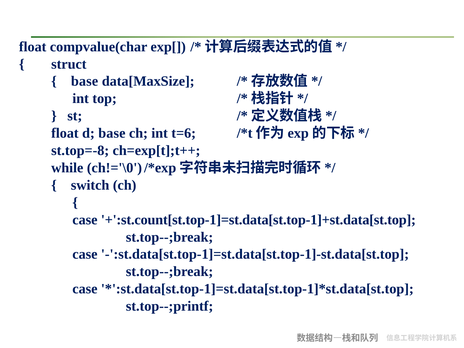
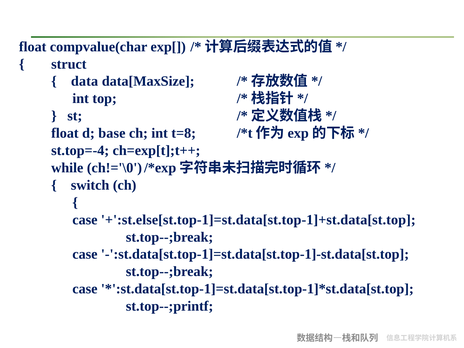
base at (85, 81): base -> data
t=6: t=6 -> t=8
st.top=-8: st.top=-8 -> st.top=-4
+':st.count[st.top-1]=st.data[st.top-1]+st.data[st.top: +':st.count[st.top-1]=st.data[st.top-1]+st.data[st.top -> +':st.else[st.top-1]=st.data[st.top-1]+st.data[st.top
